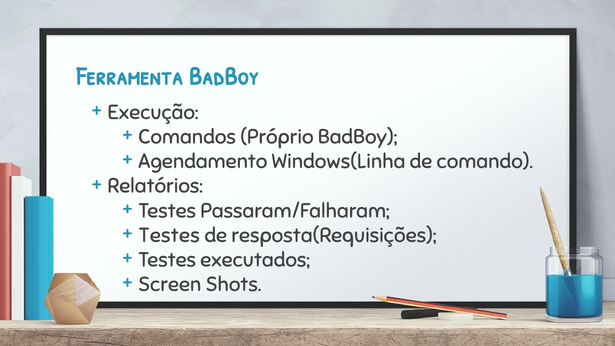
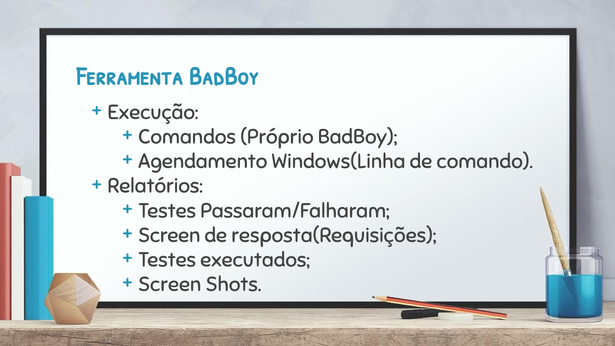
Testes at (169, 235): Testes -> Screen
